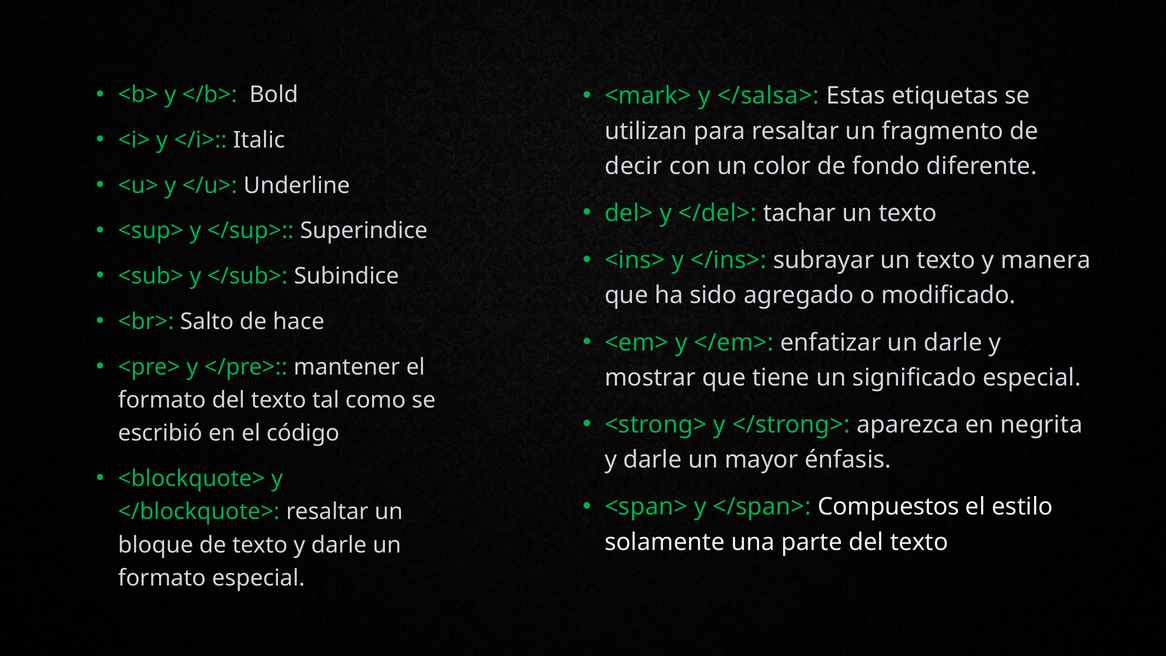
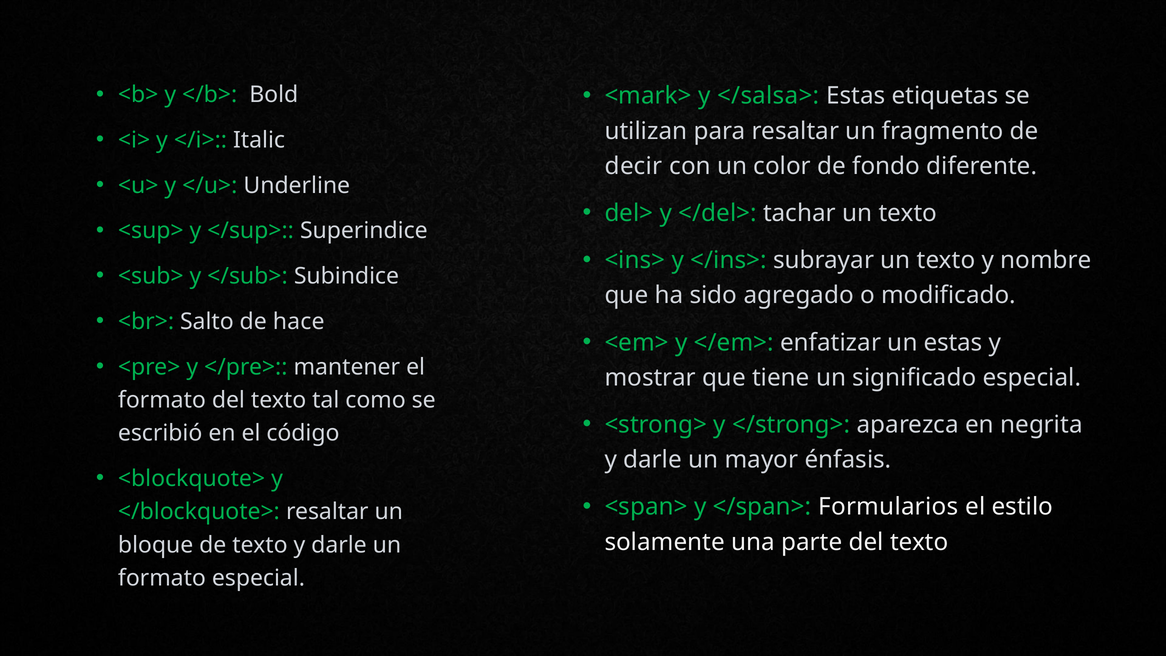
manera: manera -> nombre
un darle: darle -> estas
Compuestos: Compuestos -> Formularios
